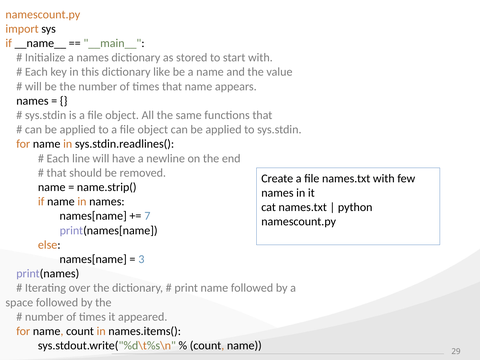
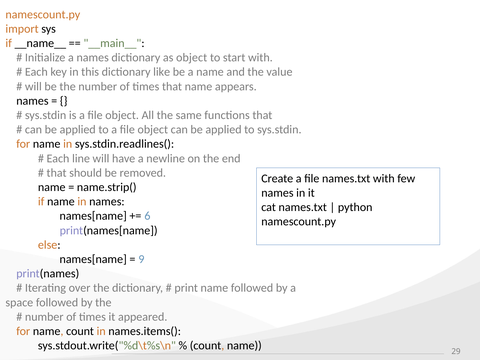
as stored: stored -> object
7: 7 -> 6
3: 3 -> 9
